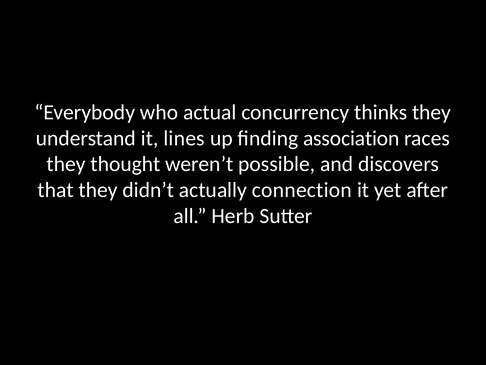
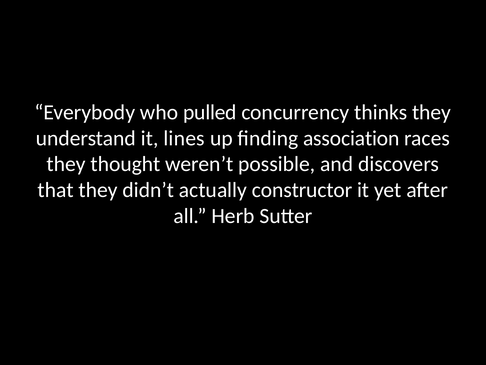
actual: actual -> pulled
connection: connection -> constructor
